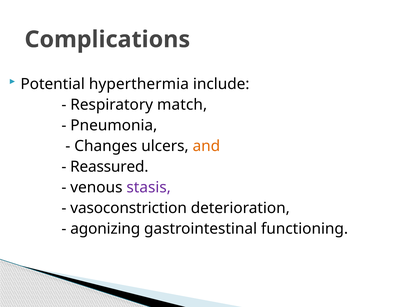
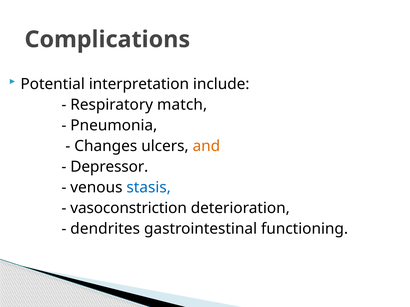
hyperthermia: hyperthermia -> interpretation
Reassured: Reassured -> Depressor
stasis colour: purple -> blue
agonizing: agonizing -> dendrites
